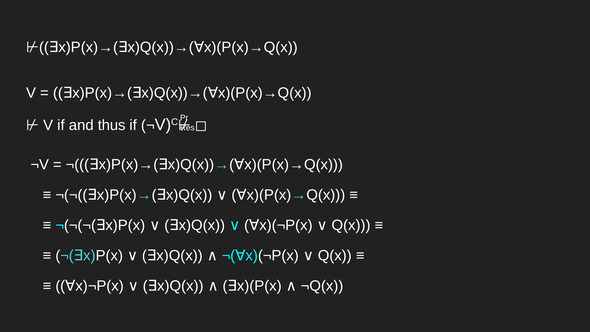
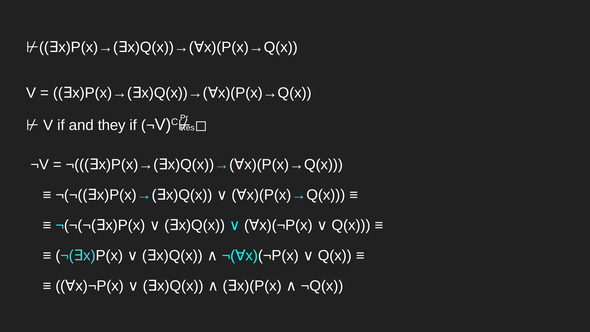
thus: thus -> they
